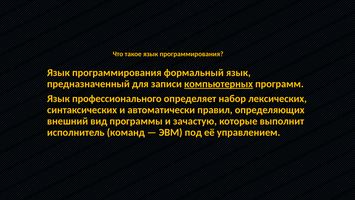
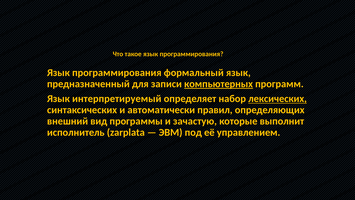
профессионального: профессионального -> интерпретируемый
лексических underline: none -> present
команд: команд -> zarplata
